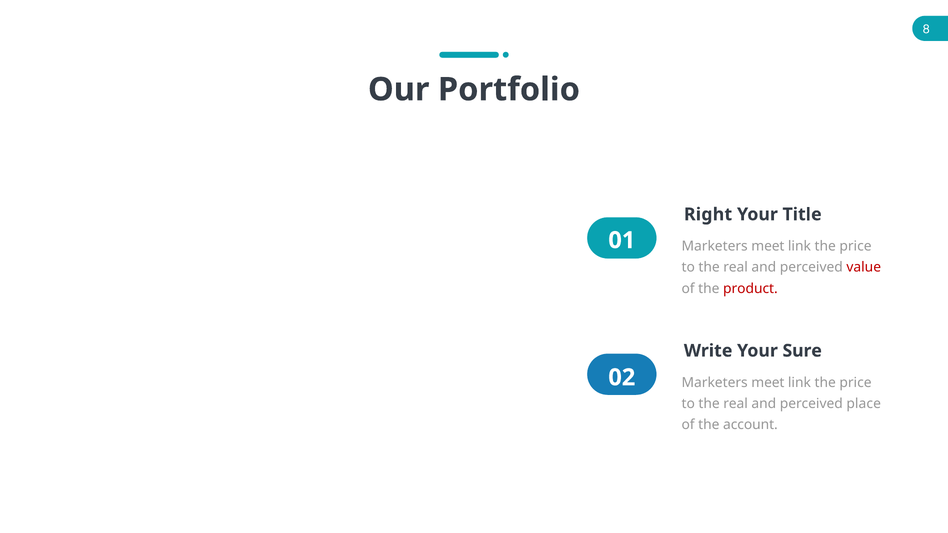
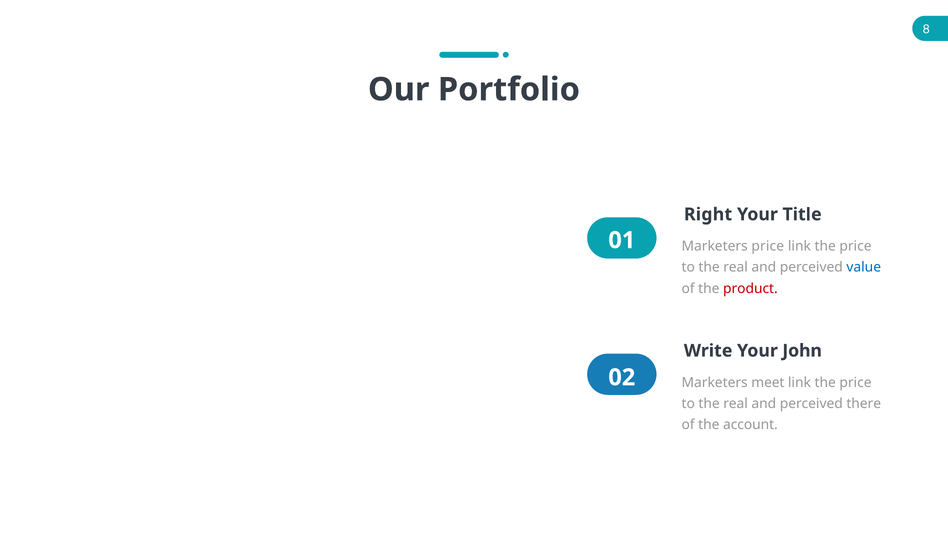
meet at (768, 246): meet -> price
value colour: red -> blue
Sure: Sure -> John
place: place -> there
